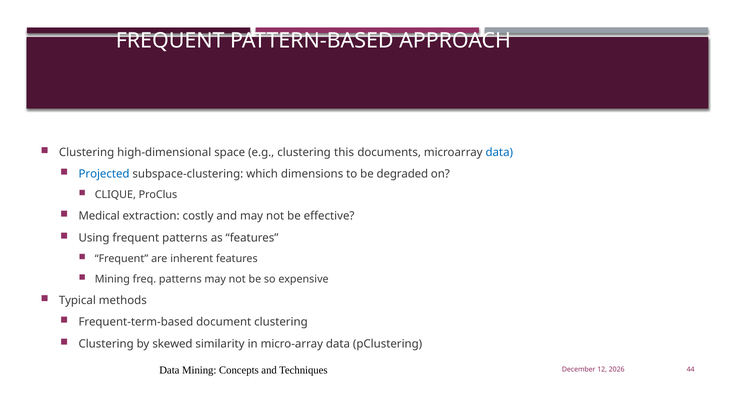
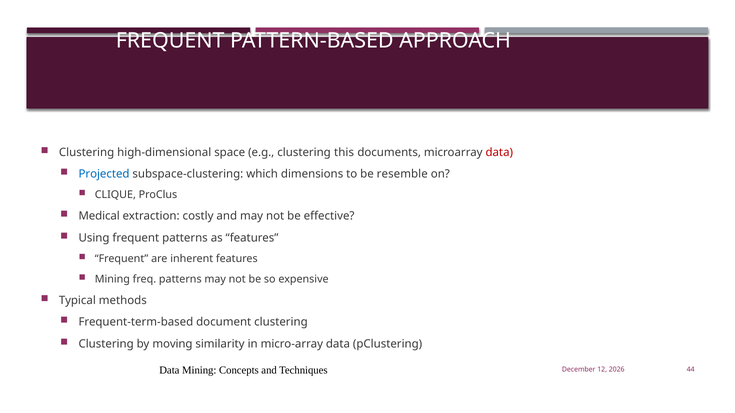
data at (499, 152) colour: blue -> red
degraded: degraded -> resemble
skewed: skewed -> moving
